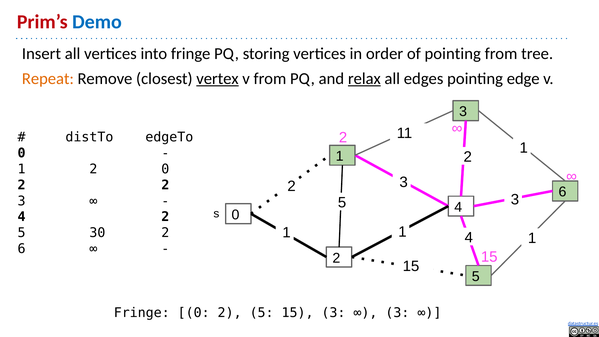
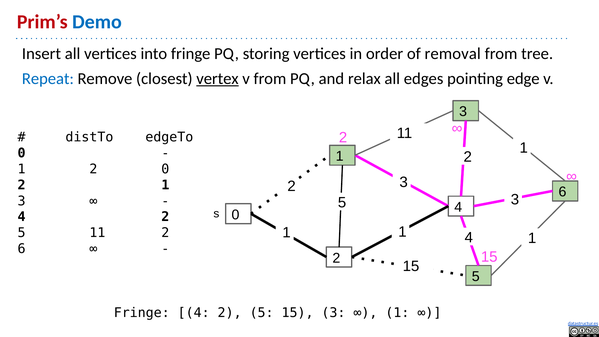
of pointing: pointing -> removal
Repeat colour: orange -> blue
relax underline: present -> none
2 at (165, 185): 2 -> 1
5 30: 30 -> 11
Fringe 0: 0 -> 4
3 at (397, 313): 3 -> 1
